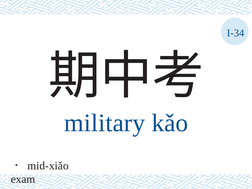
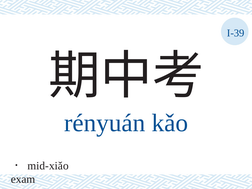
I-34: I-34 -> I-39
military: military -> rényuán
